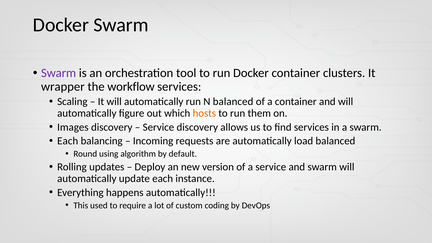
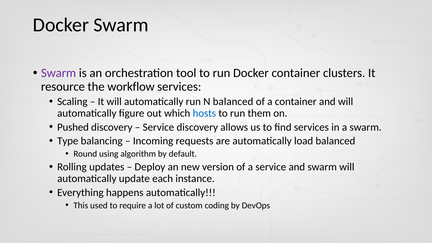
wrapper: wrapper -> resource
hosts colour: orange -> blue
Images: Images -> Pushed
Each at (68, 141): Each -> Type
